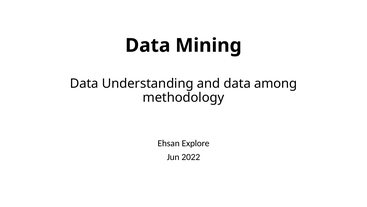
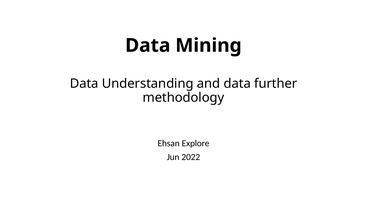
among: among -> further
